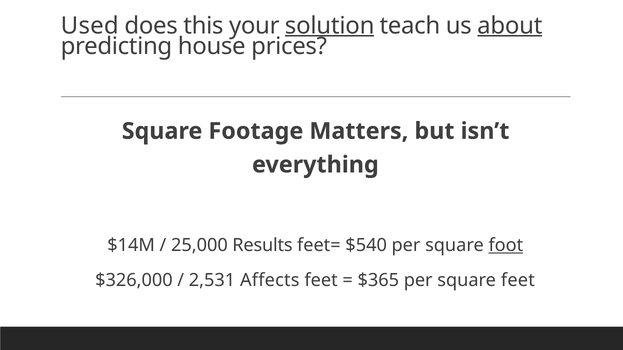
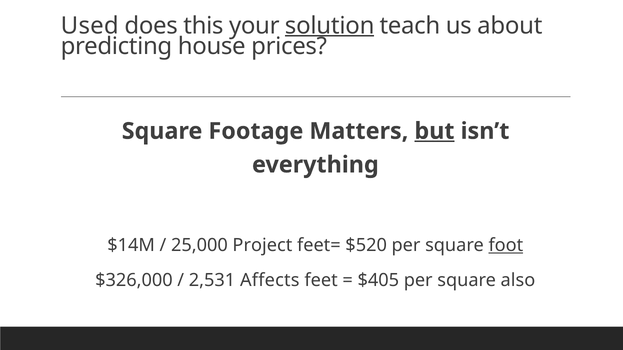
about underline: present -> none
but underline: none -> present
Results: Results -> Project
$540: $540 -> $520
$365: $365 -> $405
square feet: feet -> also
